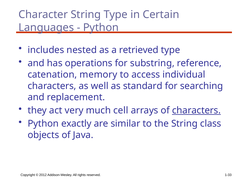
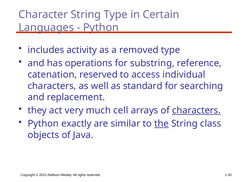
nested: nested -> activity
retrieved: retrieved -> removed
catenation memory: memory -> reserved
the underline: none -> present
